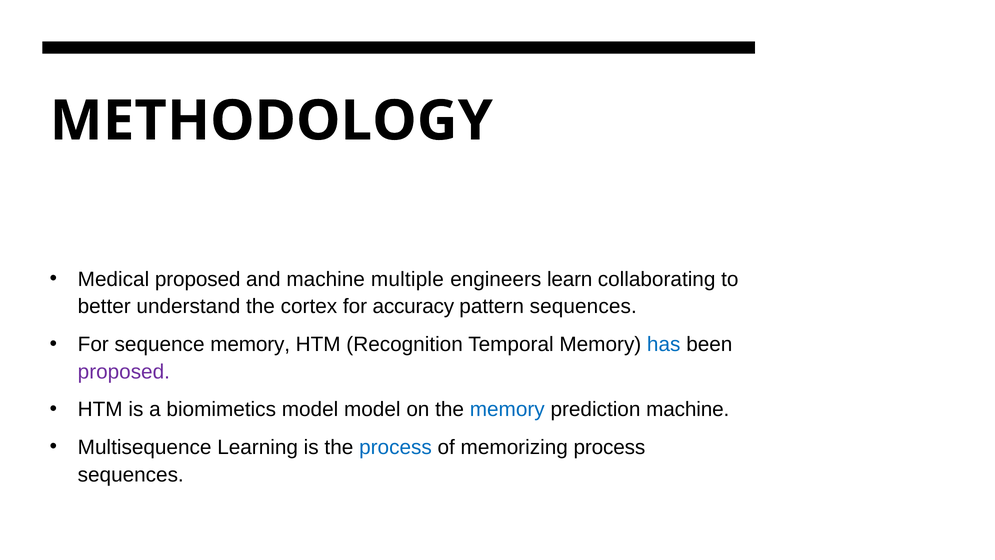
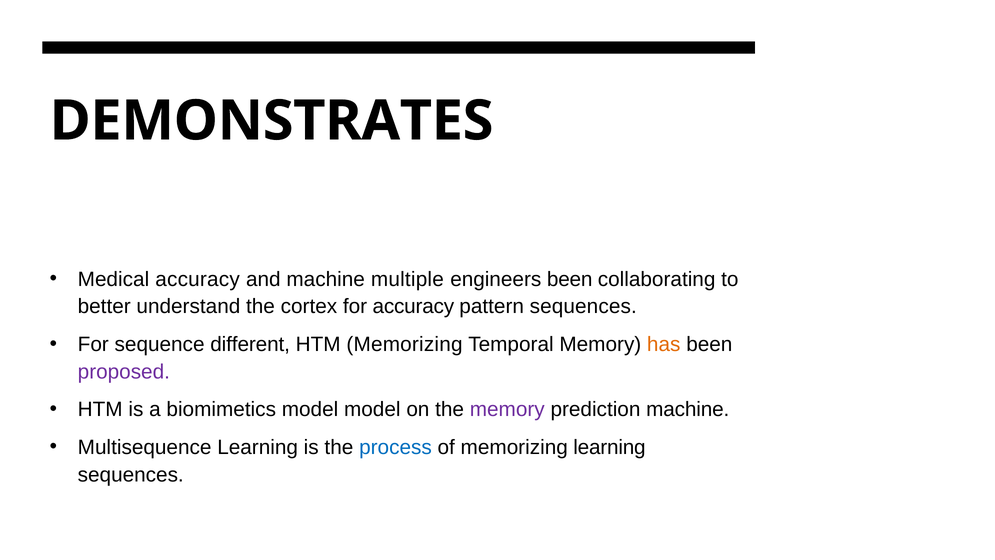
METHODOLOGY: METHODOLOGY -> DEMONSTRATES
Medical proposed: proposed -> accuracy
engineers learn: learn -> been
sequence memory: memory -> different
HTM Recognition: Recognition -> Memorizing
has colour: blue -> orange
memory at (507, 409) colour: blue -> purple
memorizing process: process -> learning
